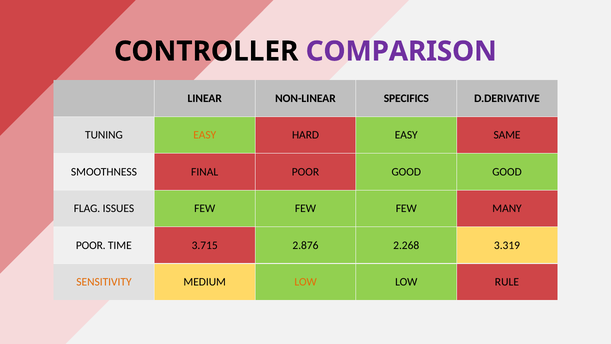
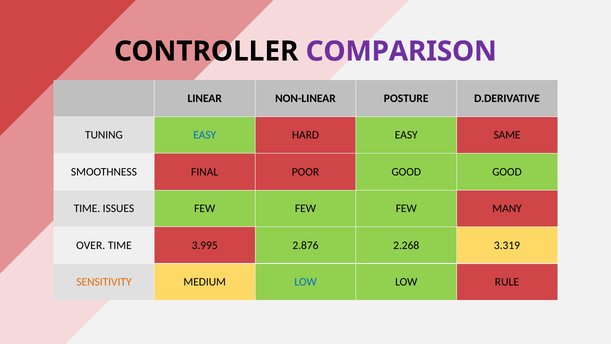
SPECIFICS: SPECIFICS -> POSTURE
EASY at (205, 135) colour: orange -> blue
FLAG at (87, 208): FLAG -> TIME
POOR at (91, 245): POOR -> OVER
3.715: 3.715 -> 3.995
LOW at (306, 282) colour: orange -> blue
